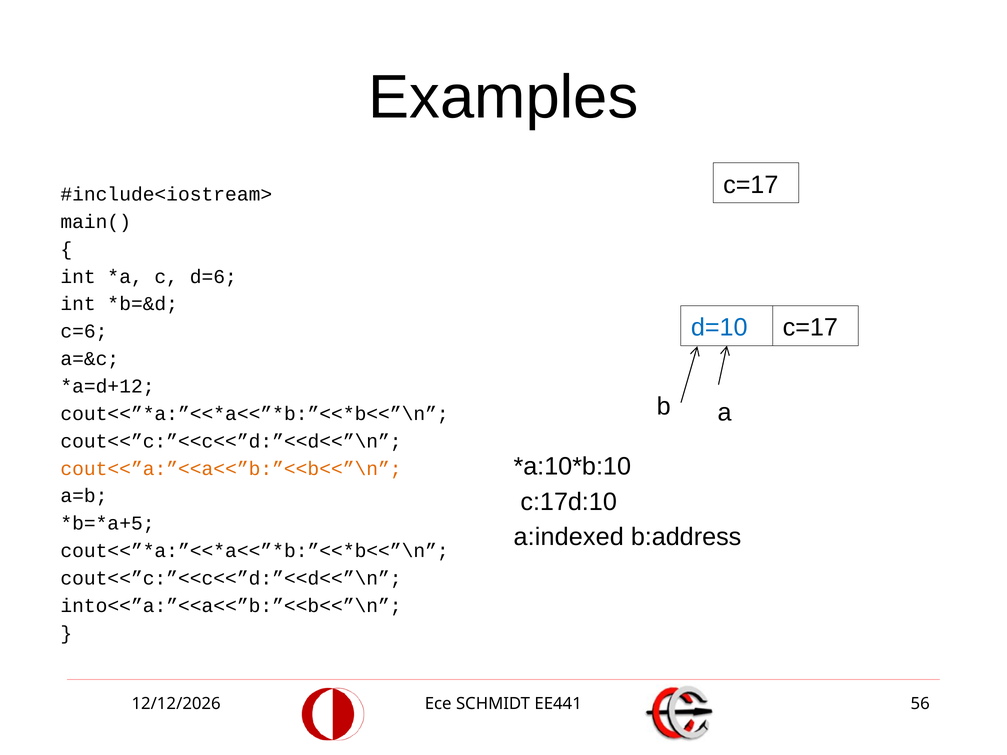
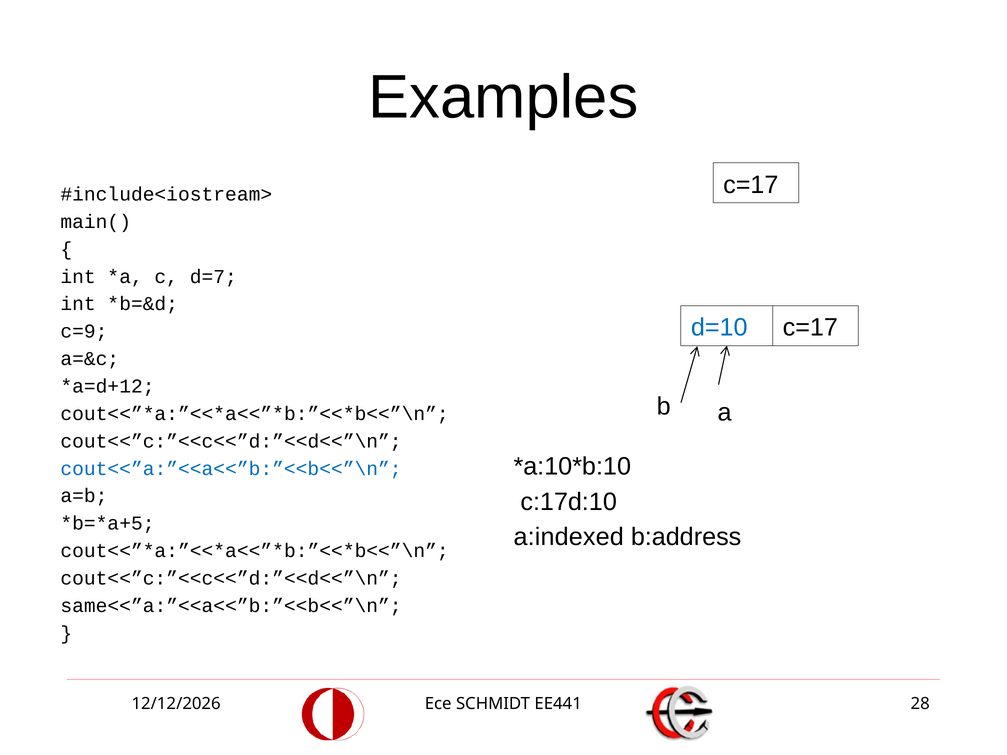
d=6: d=6 -> d=7
c=6: c=6 -> c=9
cout<<”a:”<<a<<”b:”<<b<<”\n colour: orange -> blue
into<<”a:”<<a<<”b:”<<b<<”\n: into<<”a:”<<a<<”b:”<<b<<”\n -> same<<”a:”<<a<<”b:”<<b<<”\n
56: 56 -> 28
